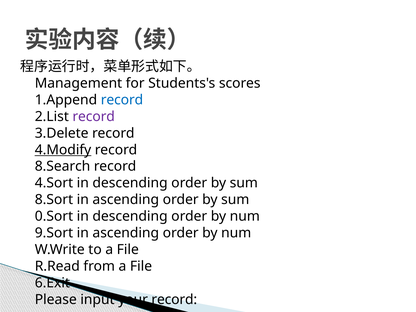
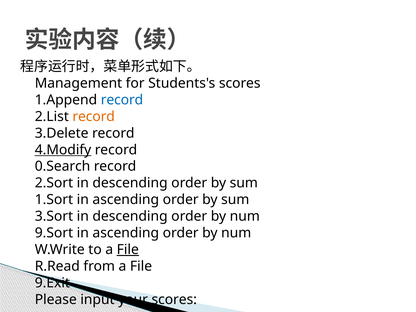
record at (94, 116) colour: purple -> orange
8.Search: 8.Search -> 0.Search
4.Sort: 4.Sort -> 2.Sort
8.Sort: 8.Sort -> 1.Sort
0.Sort: 0.Sort -> 3.Sort
File at (128, 250) underline: none -> present
6.Exit: 6.Exit -> 9.Exit
your record: record -> scores
